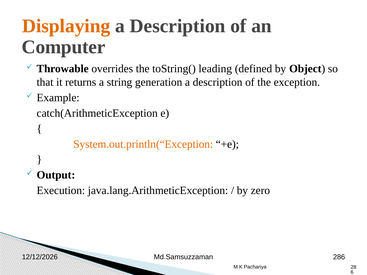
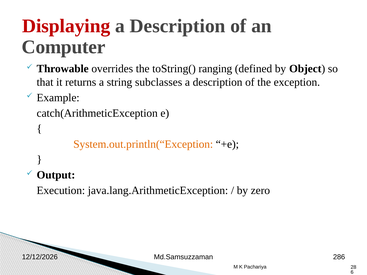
Displaying colour: orange -> red
leading: leading -> ranging
generation: generation -> subclasses
